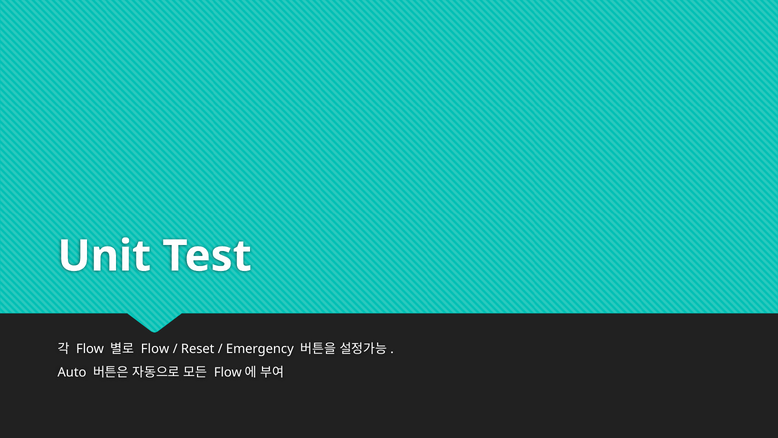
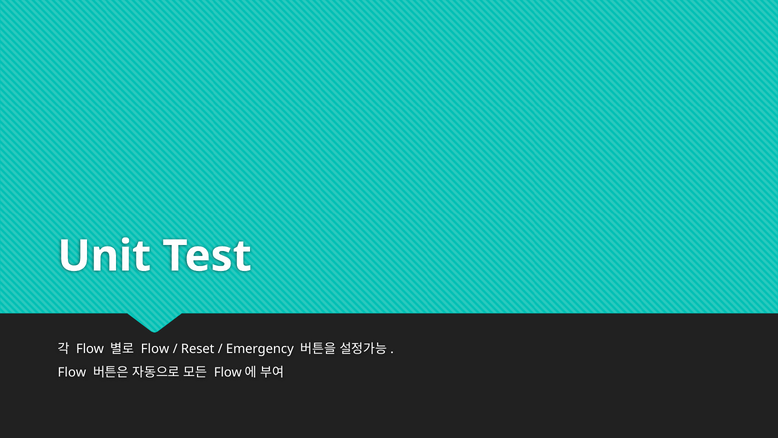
Auto at (72, 372): Auto -> Flow
